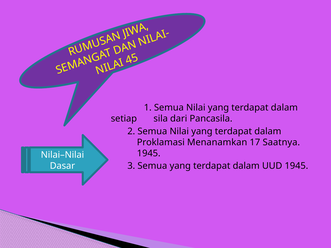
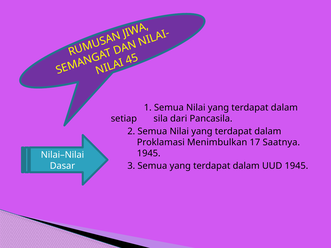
Menanamkan: Menanamkan -> Menimbulkan
